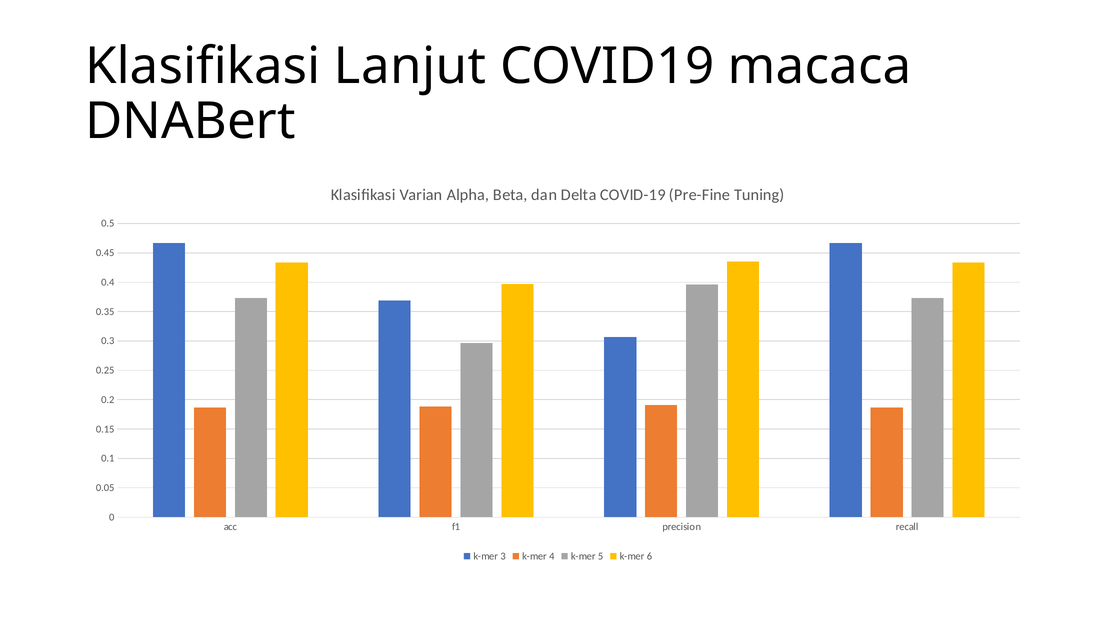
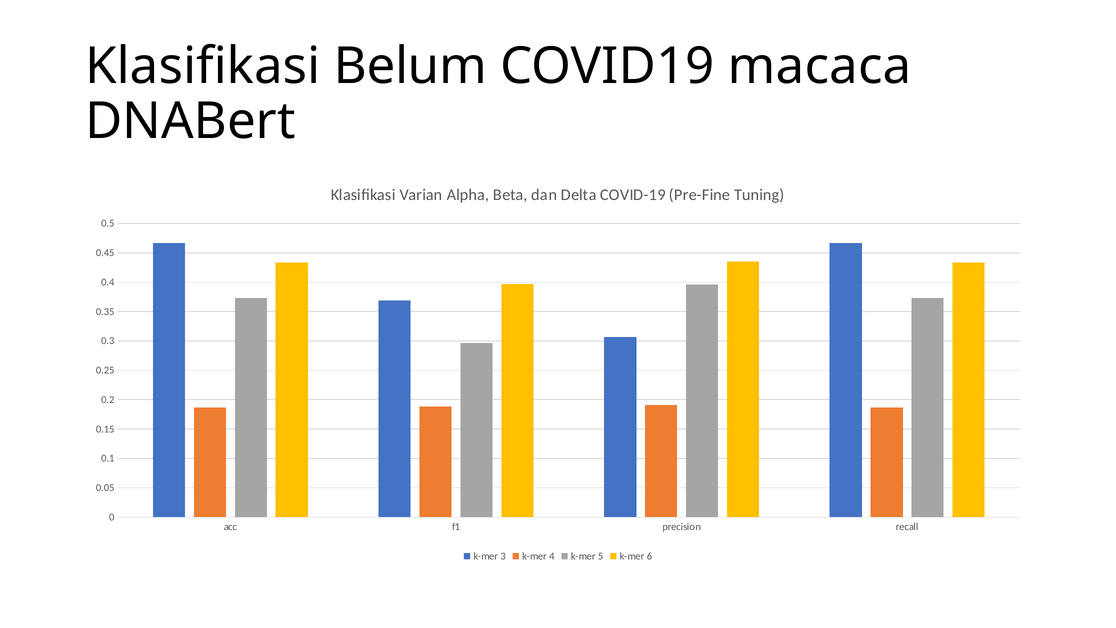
Lanjut: Lanjut -> Belum
